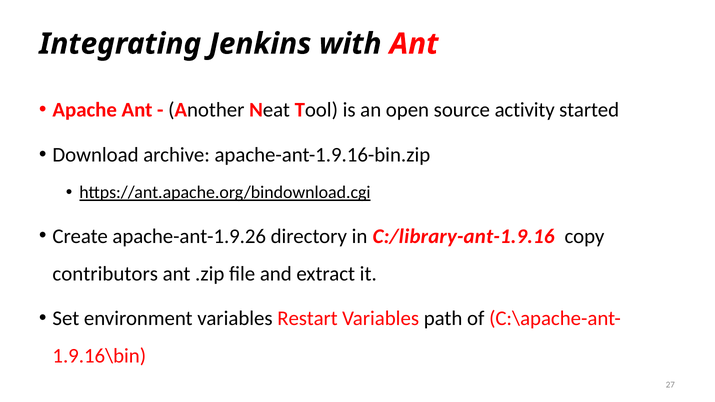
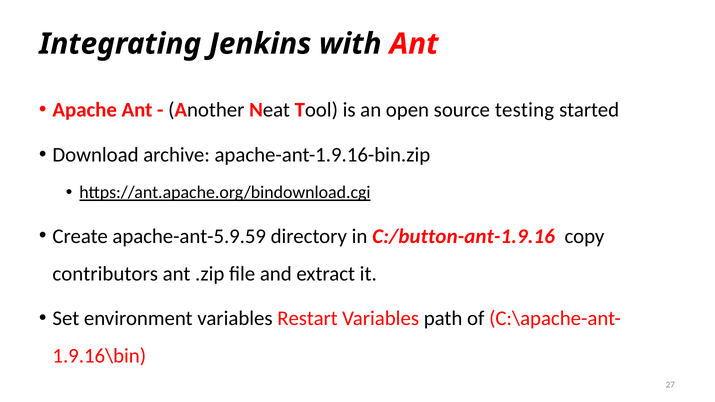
activity: activity -> testing
apache-ant-1.9.26: apache-ant-1.9.26 -> apache-ant-5.9.59
C:/library-ant-1.9.16: C:/library-ant-1.9.16 -> C:/button-ant-1.9.16
